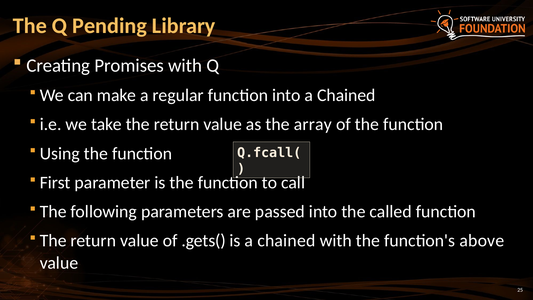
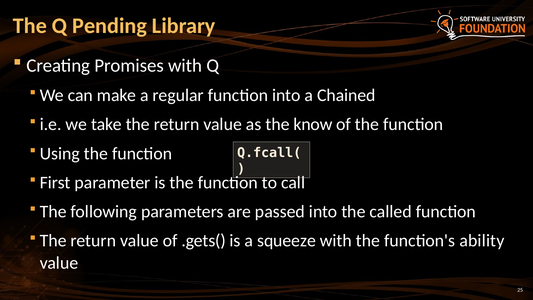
array: array -> know
is a chained: chained -> squeeze
above: above -> ability
